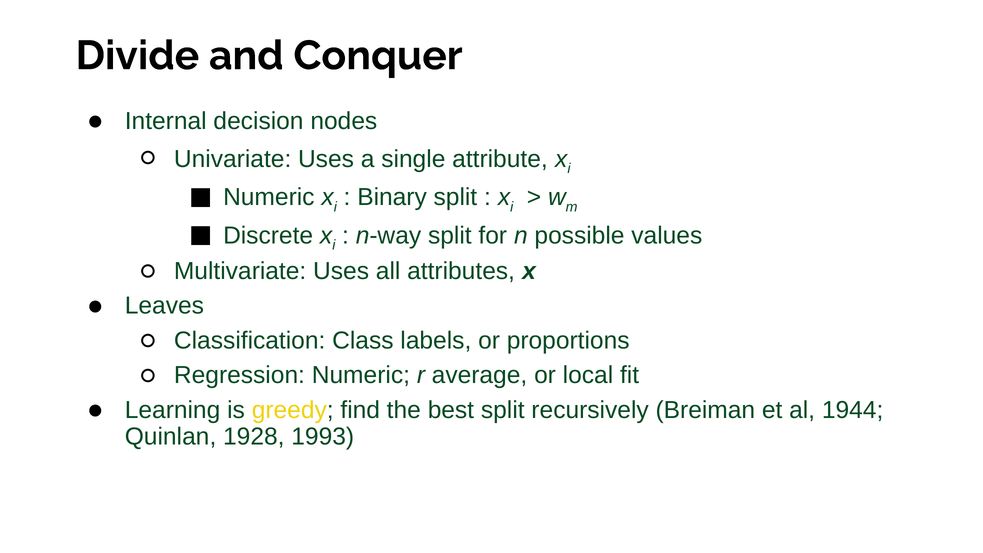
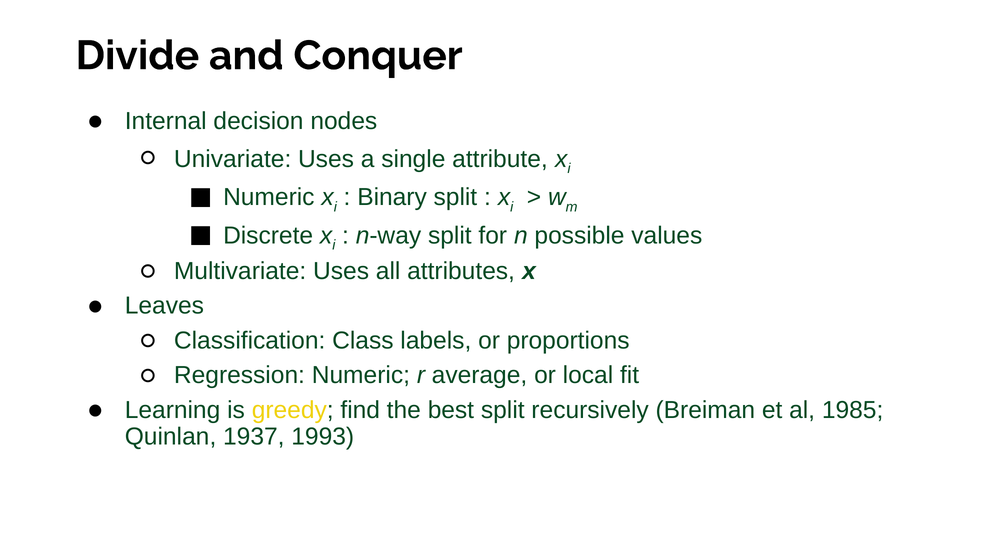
1944: 1944 -> 1985
1928: 1928 -> 1937
